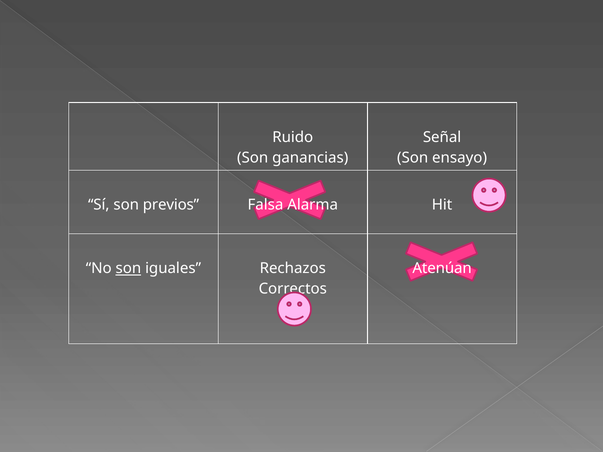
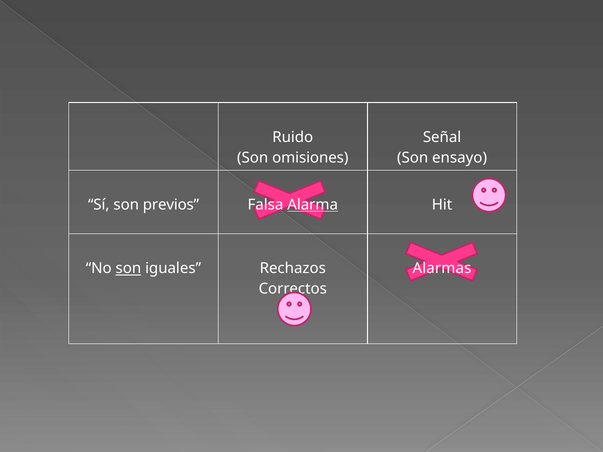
ganancias: ganancias -> omisiones
Alarma underline: none -> present
Atenúan: Atenúan -> Alarmas
